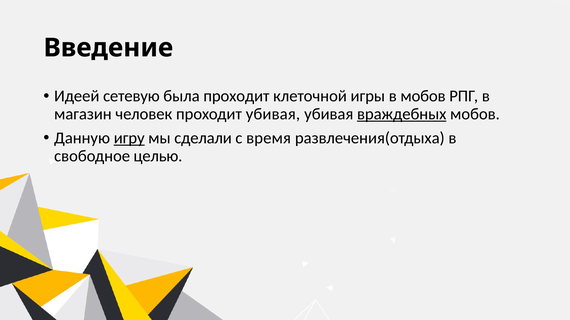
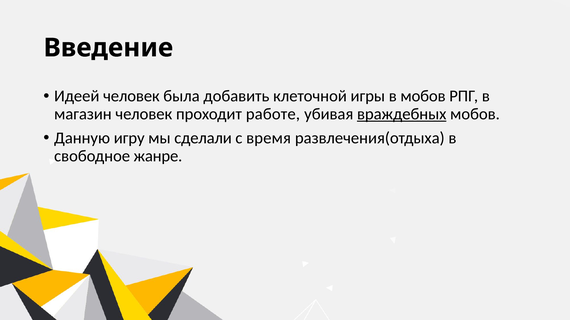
Идеей сетевую: сетевую -> человек
была проходит: проходит -> добавить
проходит убивая: убивая -> работе
игру underline: present -> none
целью: целью -> жанре
